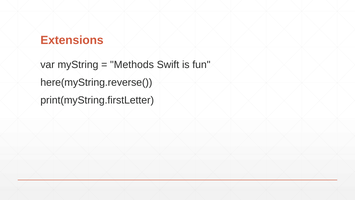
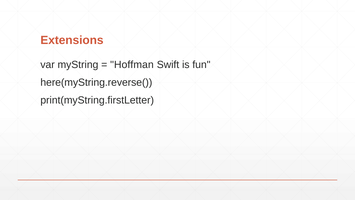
Methods: Methods -> Hoffman
